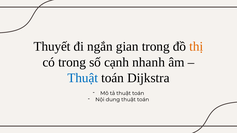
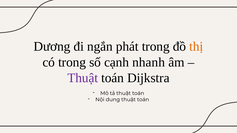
Thuyết: Thuyết -> Dương
gian: gian -> phát
Thuật at (83, 78) colour: blue -> purple
